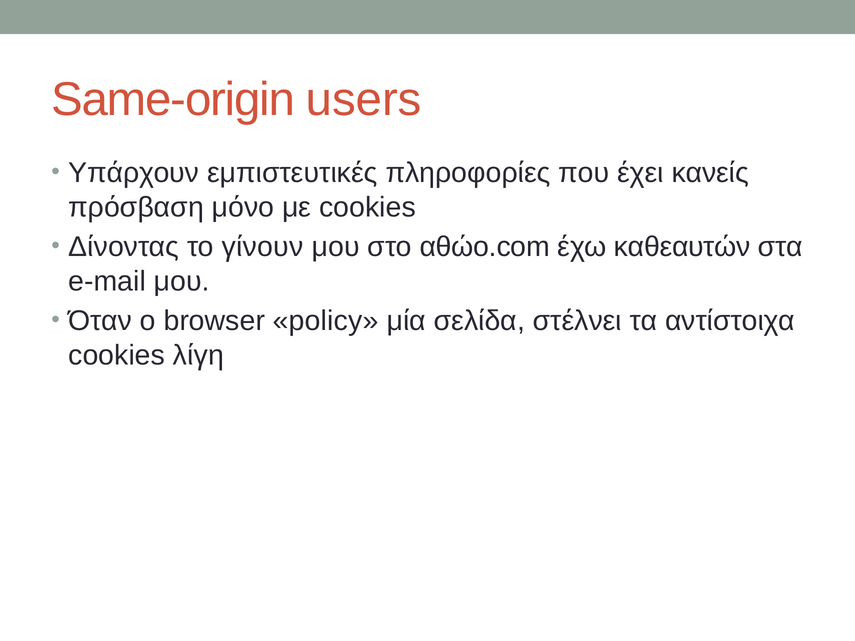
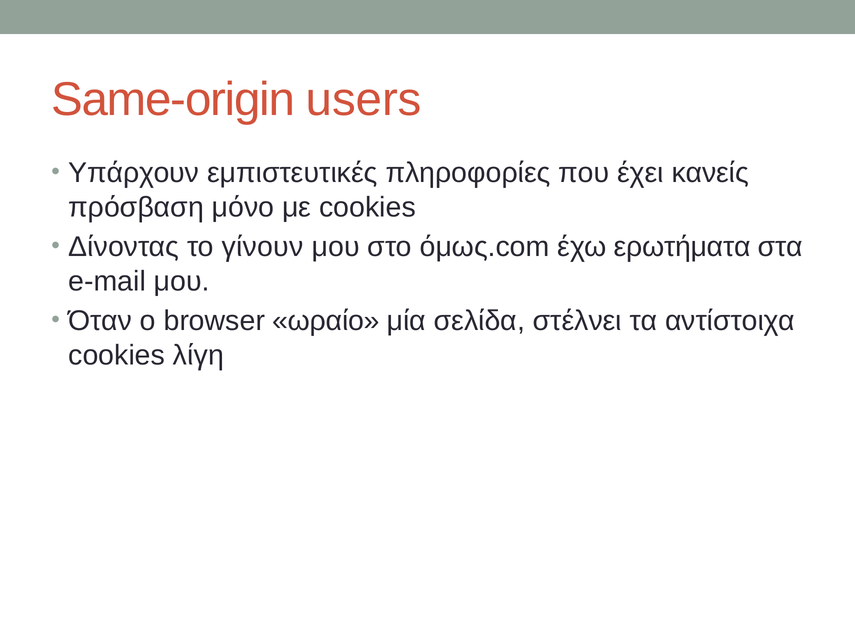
αθώο.com: αθώο.com -> όμως.com
καθεαυτών: καθεαυτών -> ερωτήματα
policy: policy -> ωραίο
